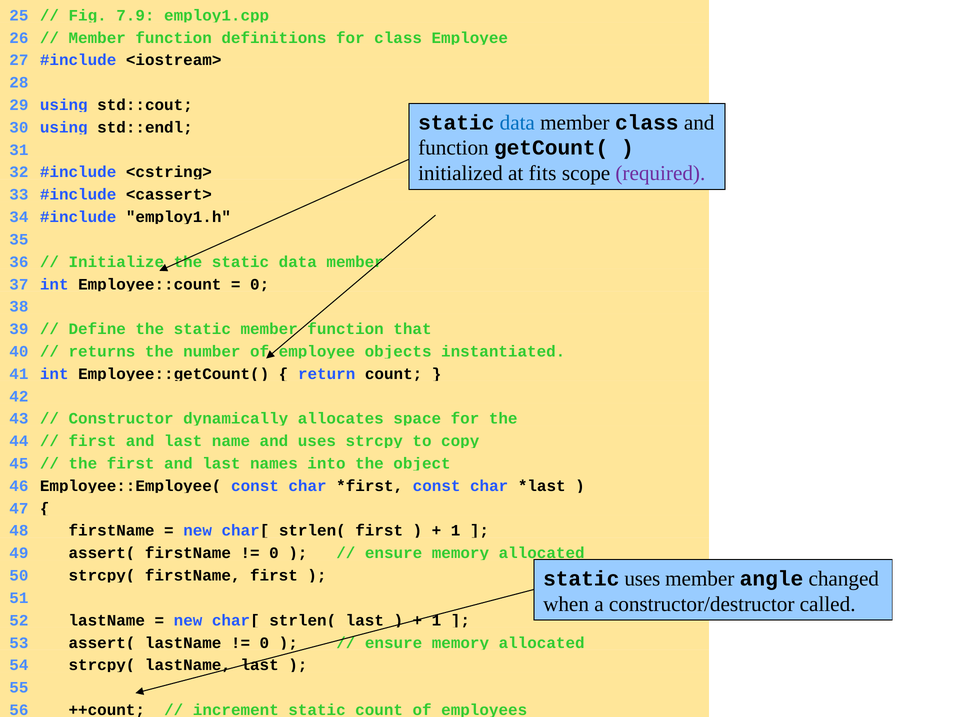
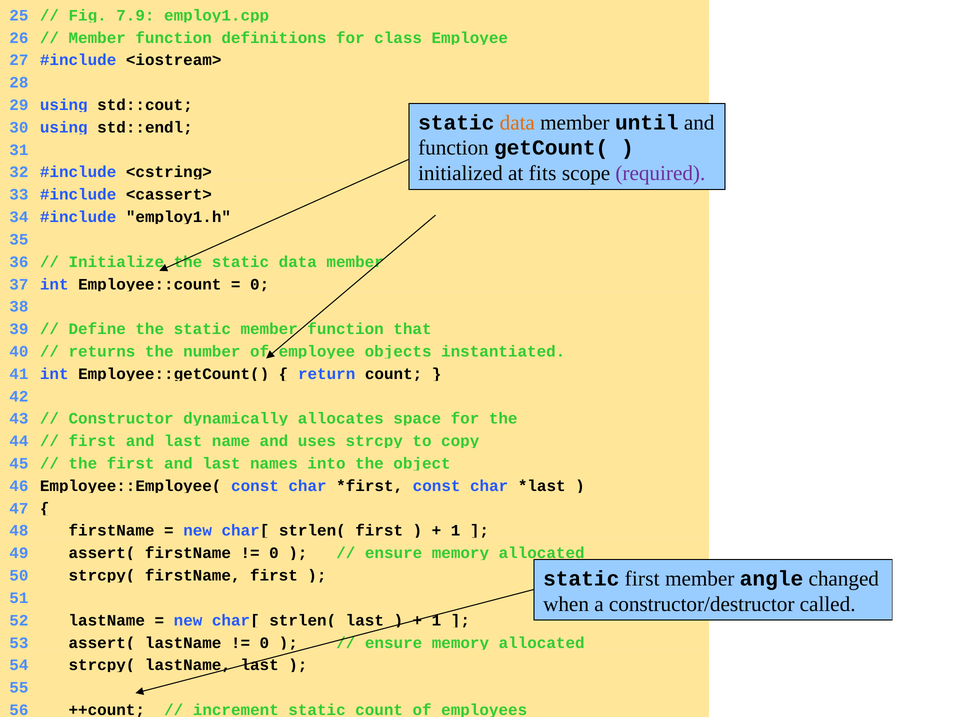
data at (517, 123) colour: blue -> orange
member class: class -> until
static uses: uses -> first
